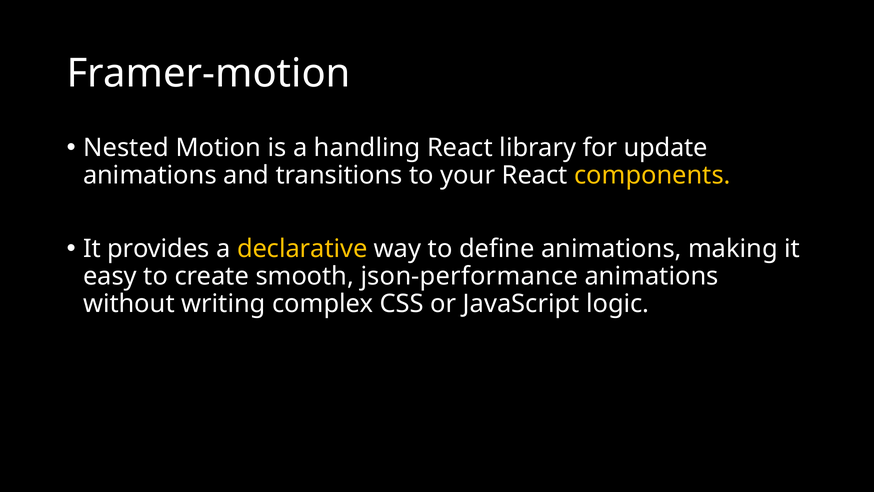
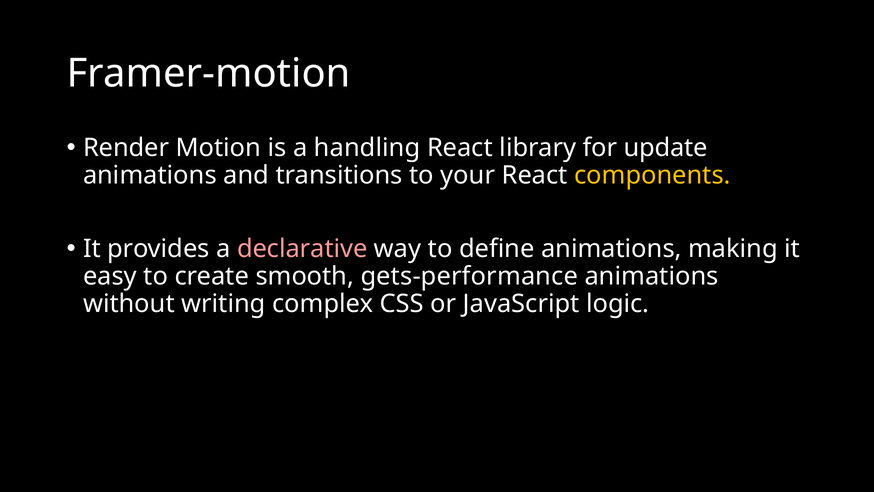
Nested: Nested -> Render
declarative colour: yellow -> pink
json-performance: json-performance -> gets-performance
